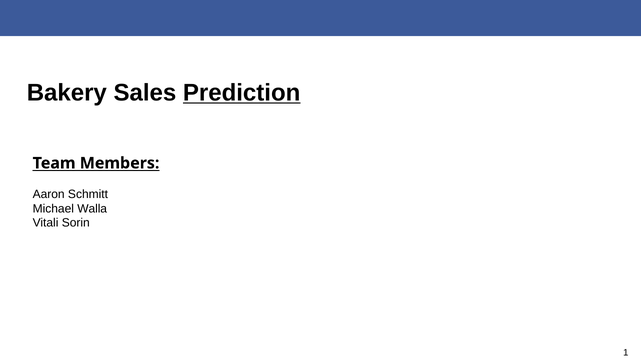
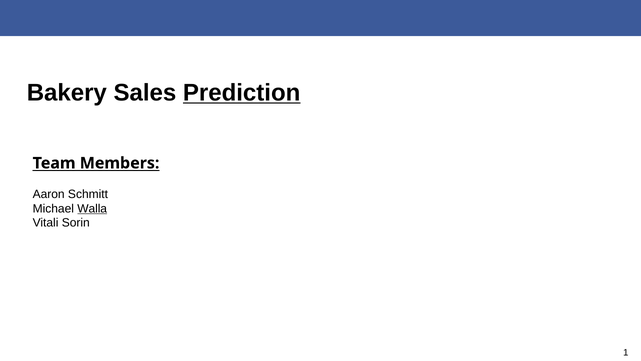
Walla underline: none -> present
